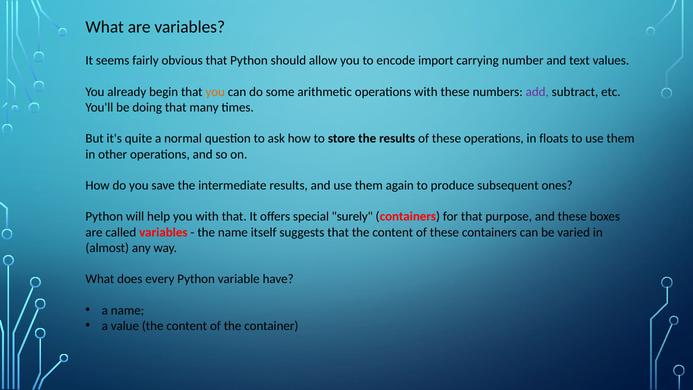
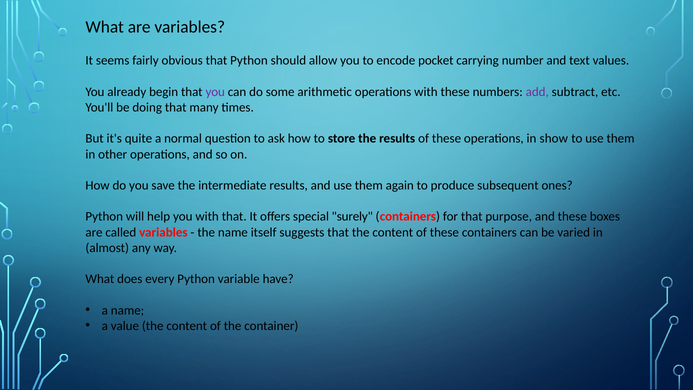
import: import -> pocket
you at (215, 92) colour: orange -> purple
floats: floats -> show
